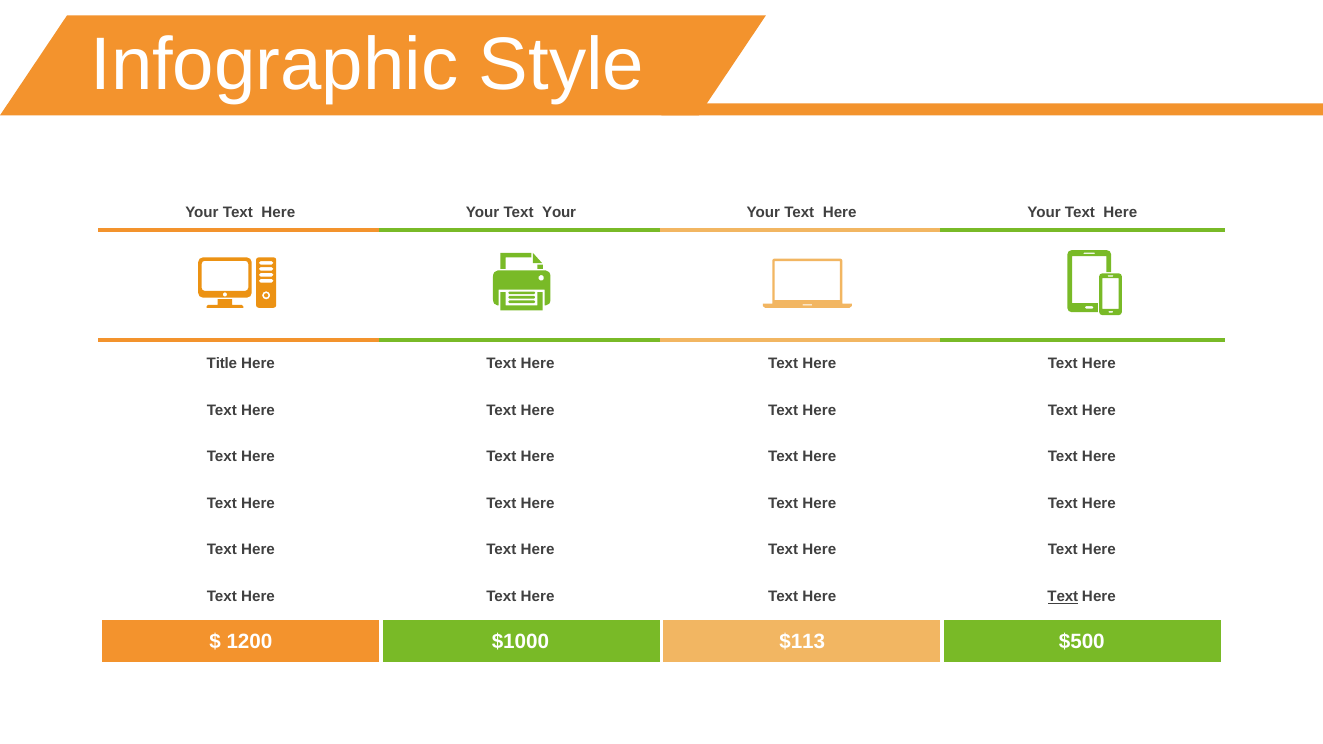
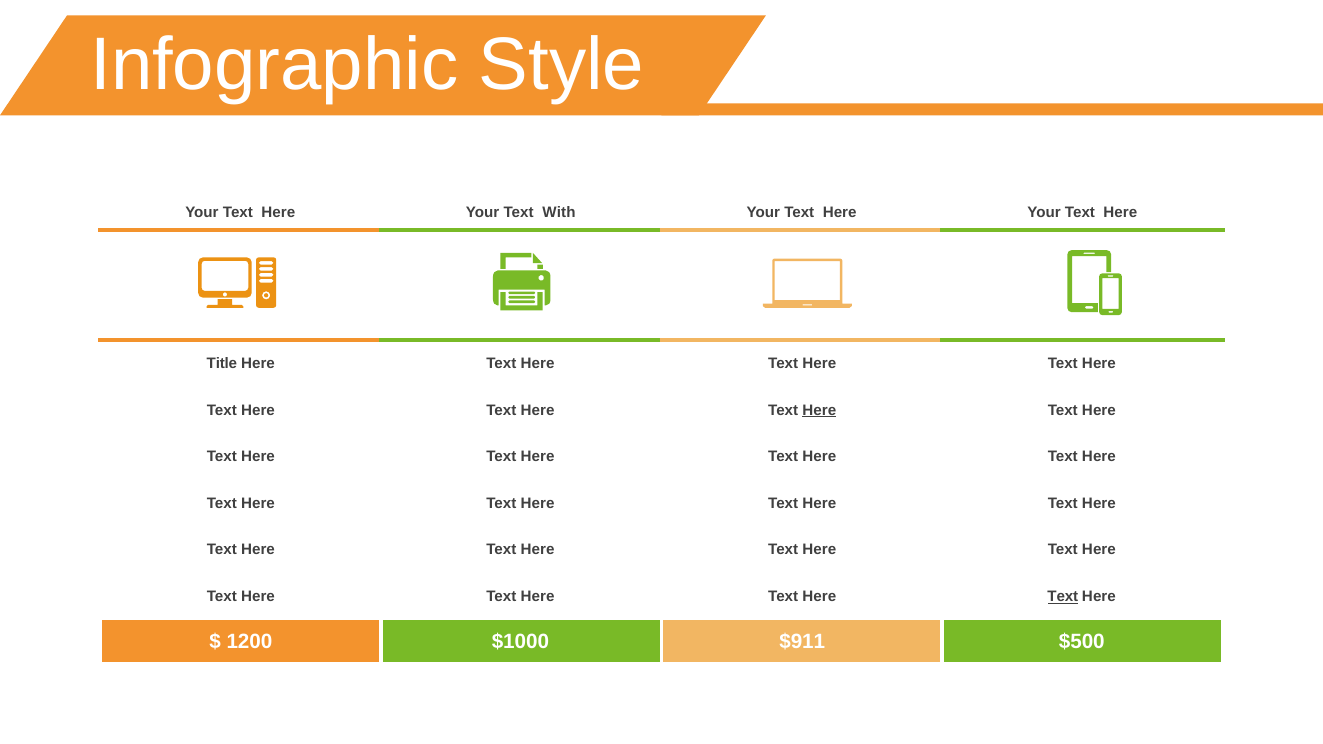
Text Your: Your -> With
Here at (819, 410) underline: none -> present
$113: $113 -> $911
